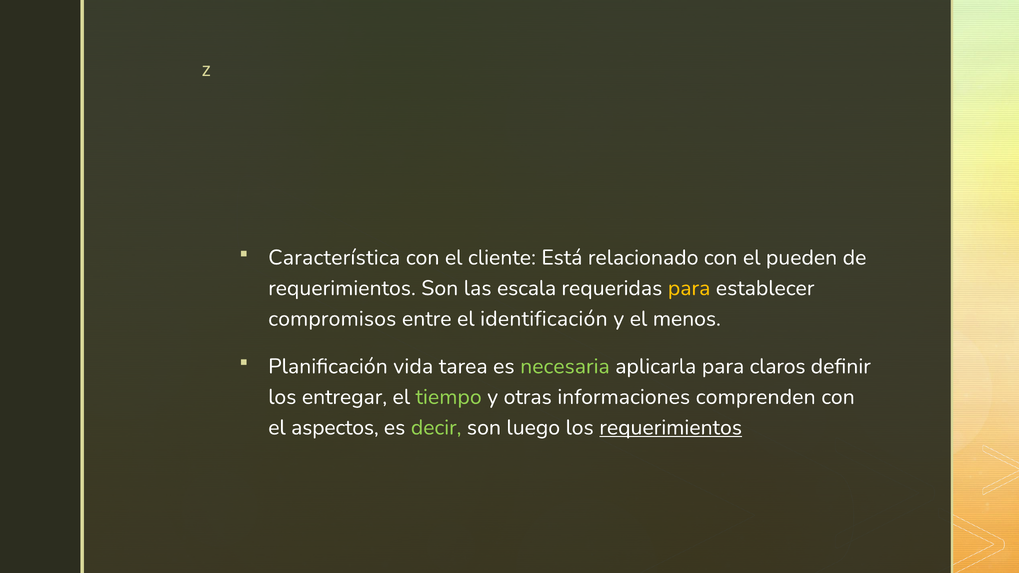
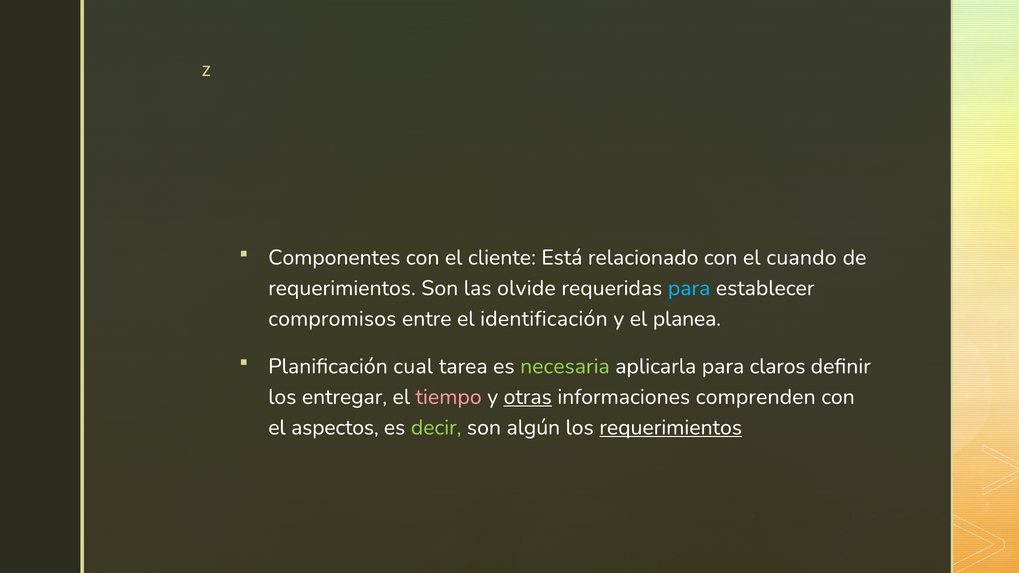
Característica: Característica -> Componentes
pueden: pueden -> cuando
escala: escala -> olvide
para at (689, 288) colour: yellow -> light blue
menos: menos -> planea
vida: vida -> cual
tiempo colour: light green -> pink
otras underline: none -> present
luego: luego -> algún
